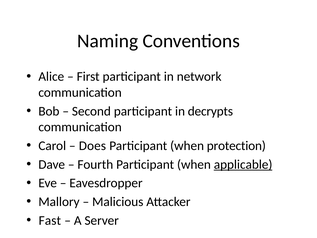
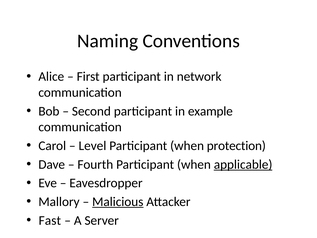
decrypts: decrypts -> example
Does: Does -> Level
Malicious underline: none -> present
